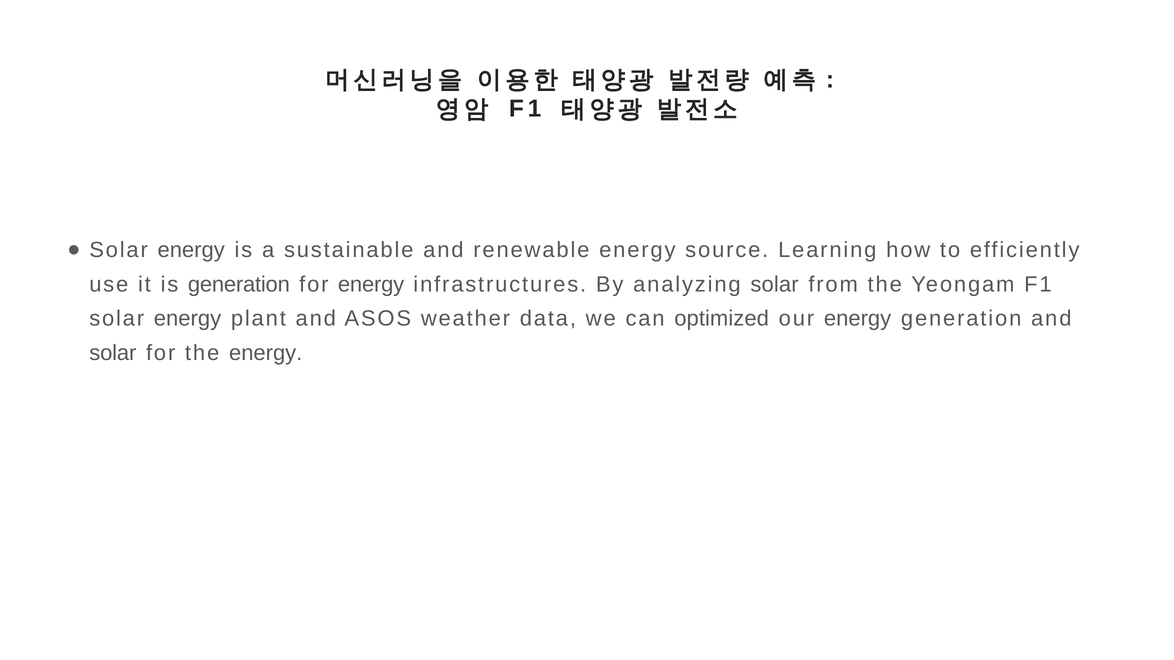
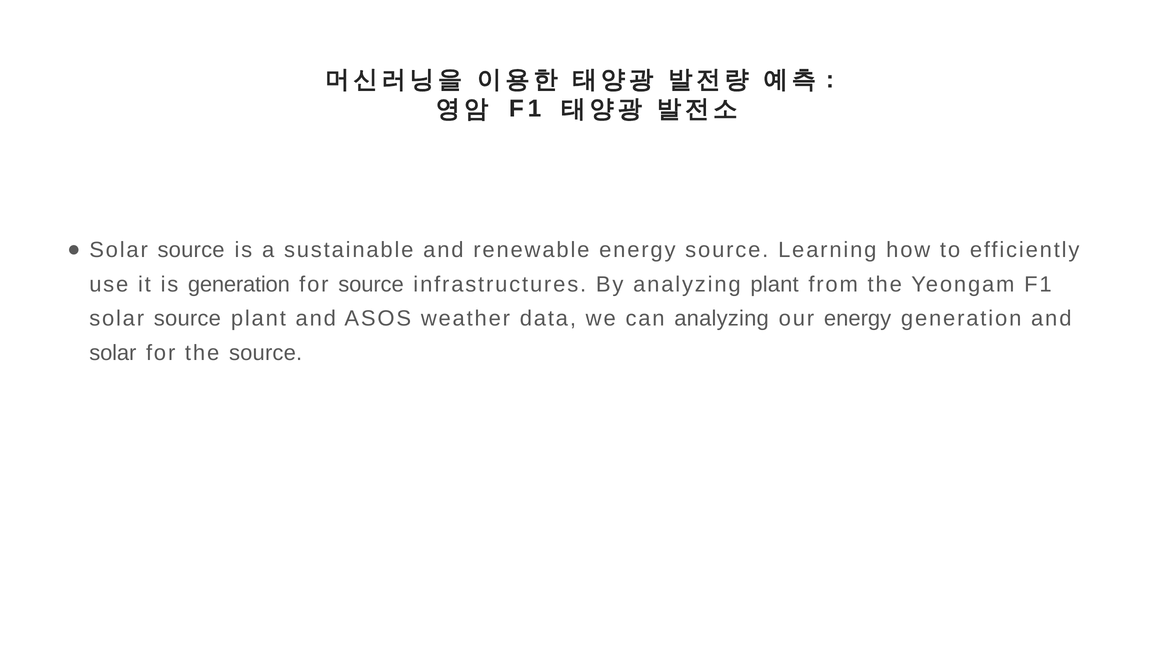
energy at (191, 250): energy -> source
for energy: energy -> source
analyzing solar: solar -> plant
energy at (187, 319): energy -> source
can optimized: optimized -> analyzing
the energy: energy -> source
